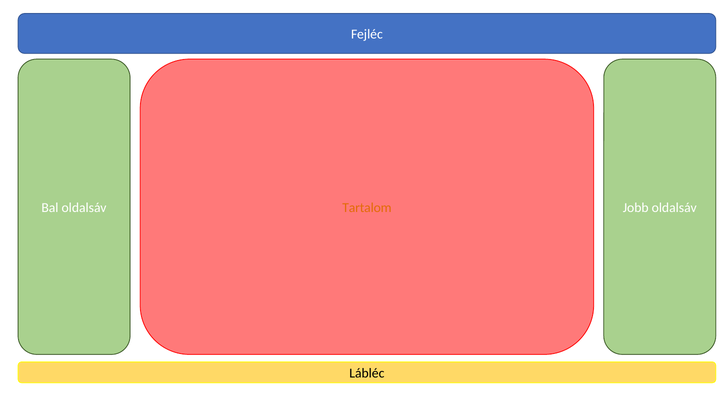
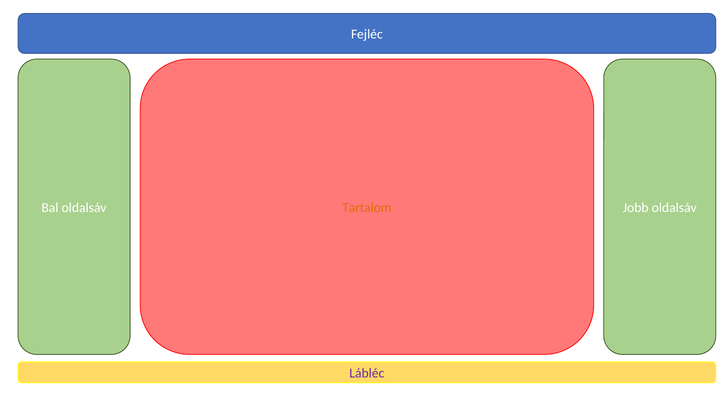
Lábléc colour: black -> purple
